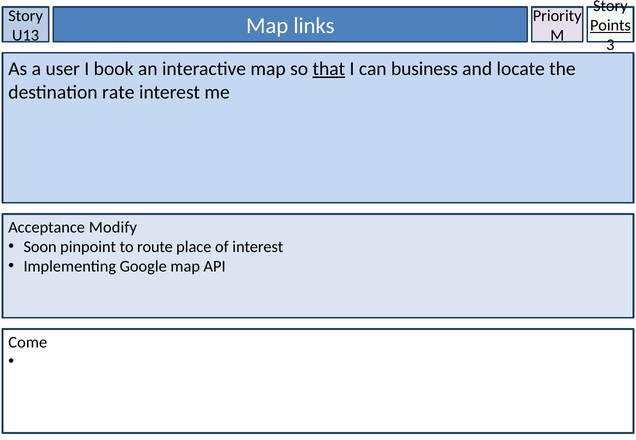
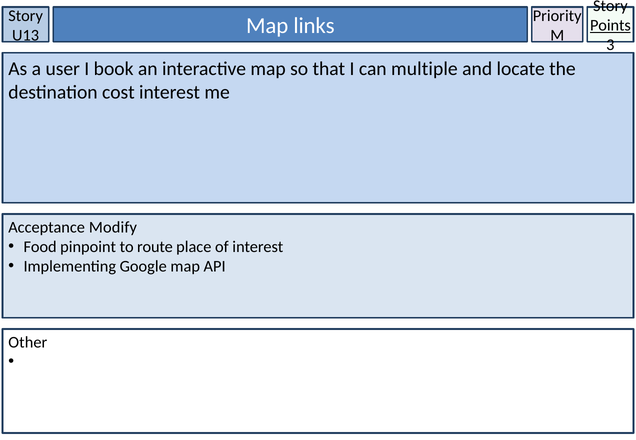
that underline: present -> none
business: business -> multiple
rate: rate -> cost
Soon: Soon -> Food
Come: Come -> Other
